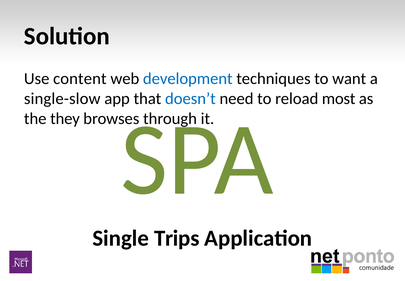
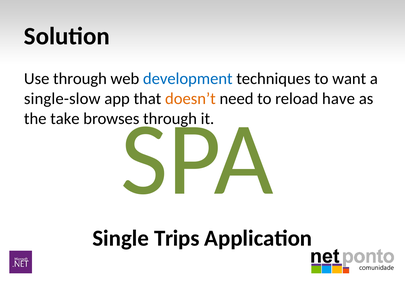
Use content: content -> through
doesn’t colour: blue -> orange
most: most -> have
they: they -> take
